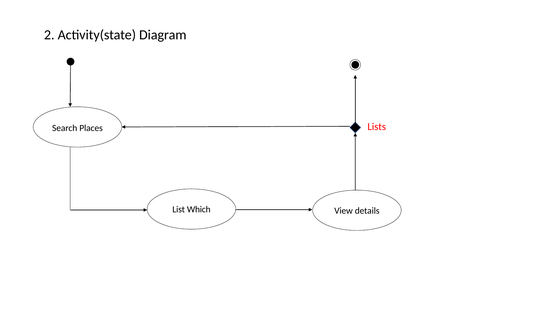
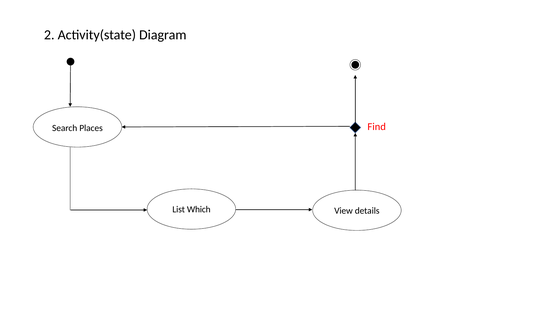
Lists: Lists -> Find
